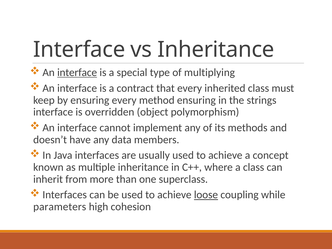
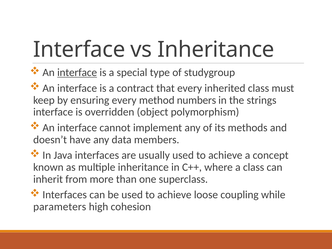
multiplying: multiplying -> studygroup
method ensuring: ensuring -> numbers
loose underline: present -> none
